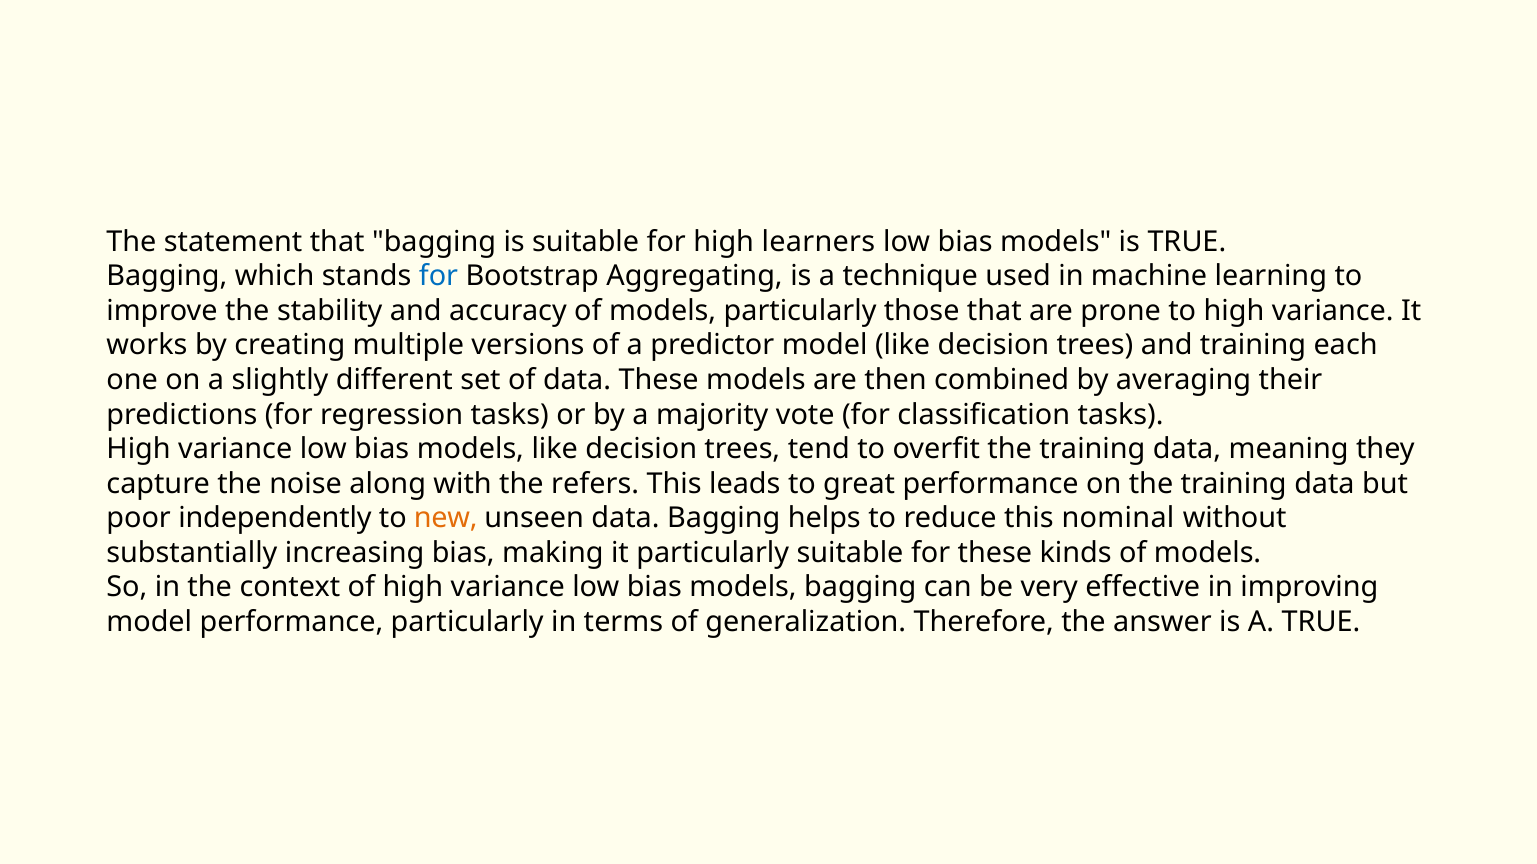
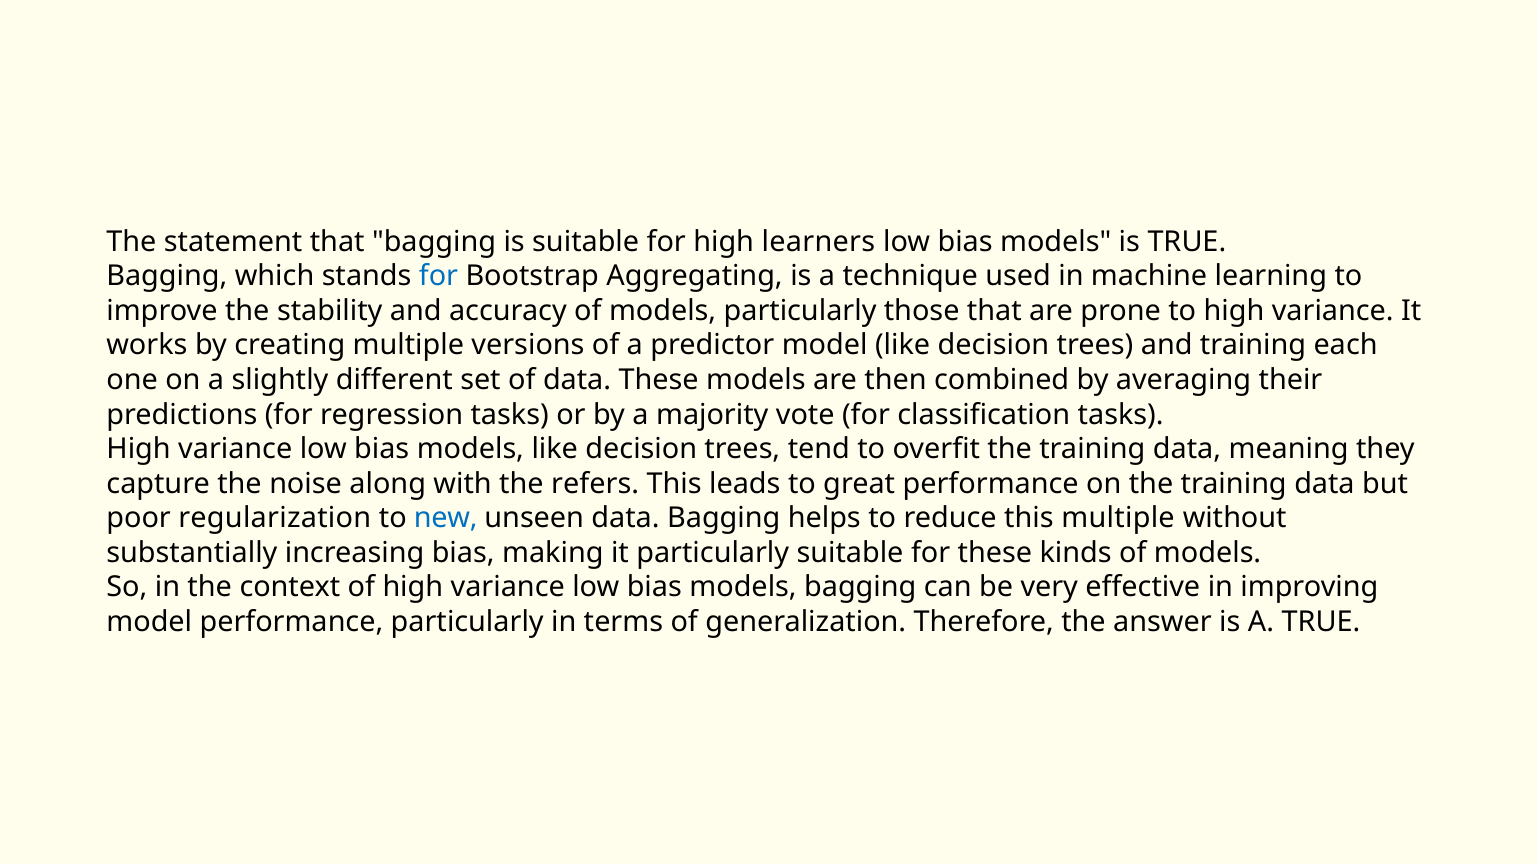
independently: independently -> regularization
new colour: orange -> blue
this nominal: nominal -> multiple
